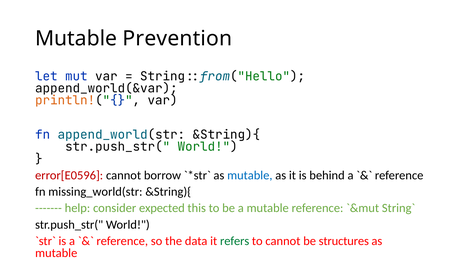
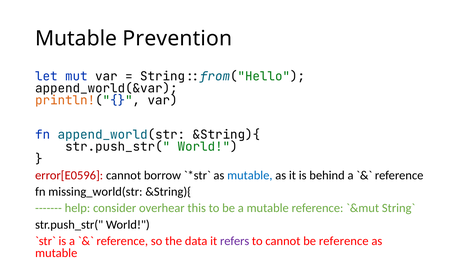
expected: expected -> overhear
refers colour: green -> purple
be structures: structures -> reference
